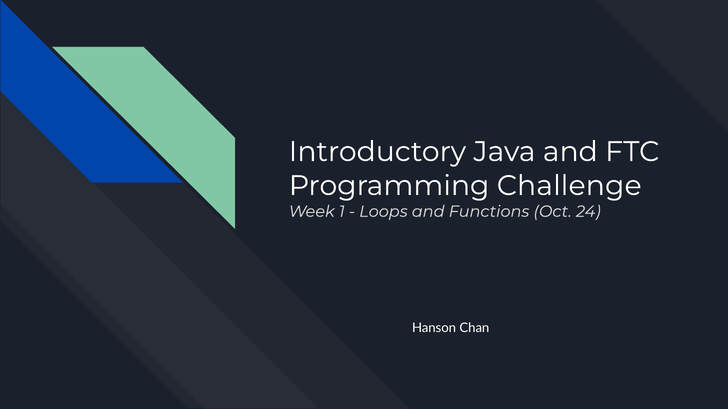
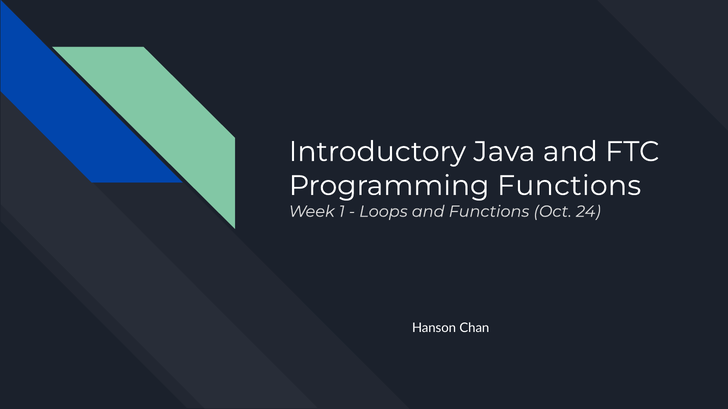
Programming Challenge: Challenge -> Functions
